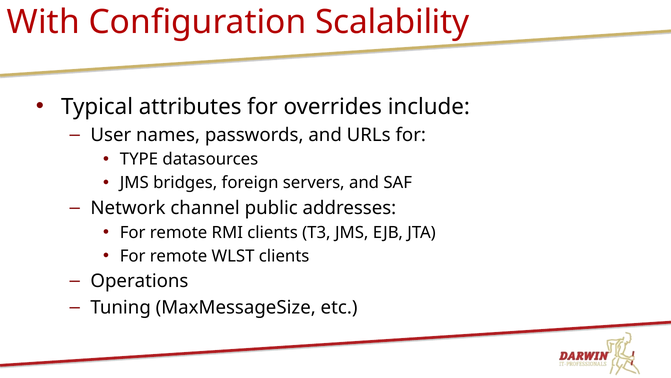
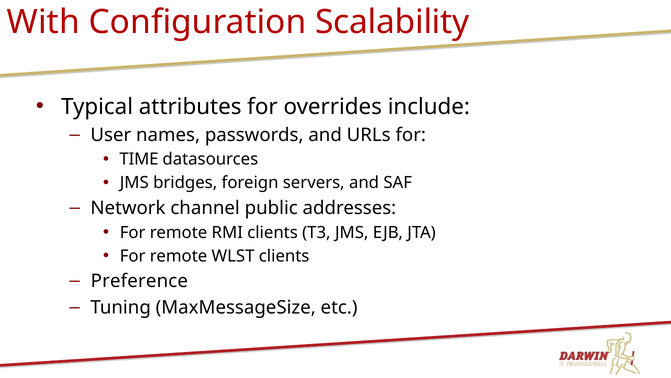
TYPE: TYPE -> TIME
Operations: Operations -> Preference
